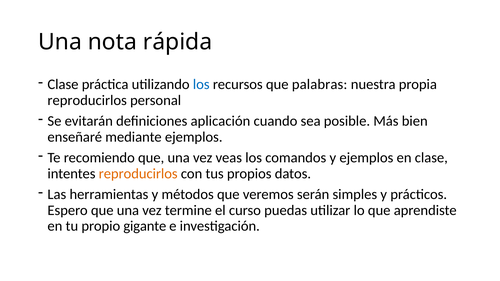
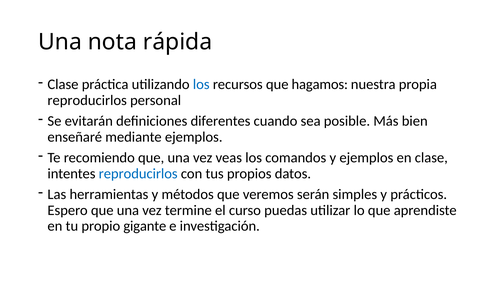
palabras: palabras -> hagamos
aplicación: aplicación -> diferentes
reproducirlos at (138, 174) colour: orange -> blue
